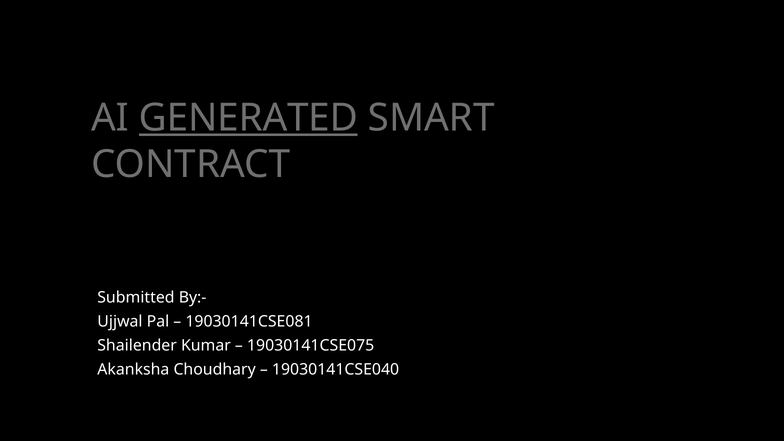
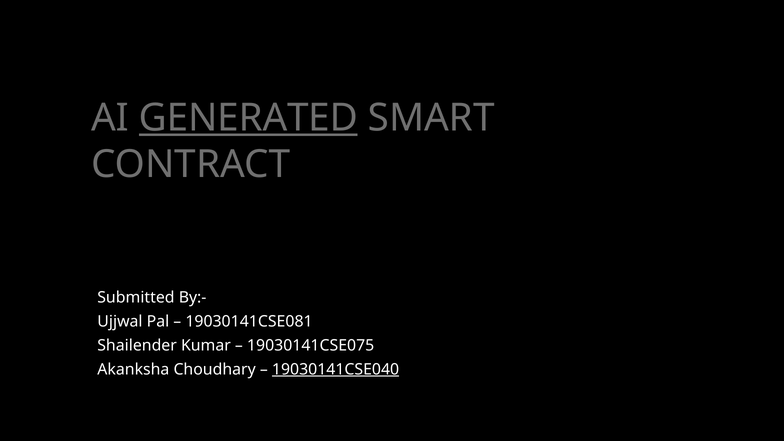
19030141CSE040 underline: none -> present
